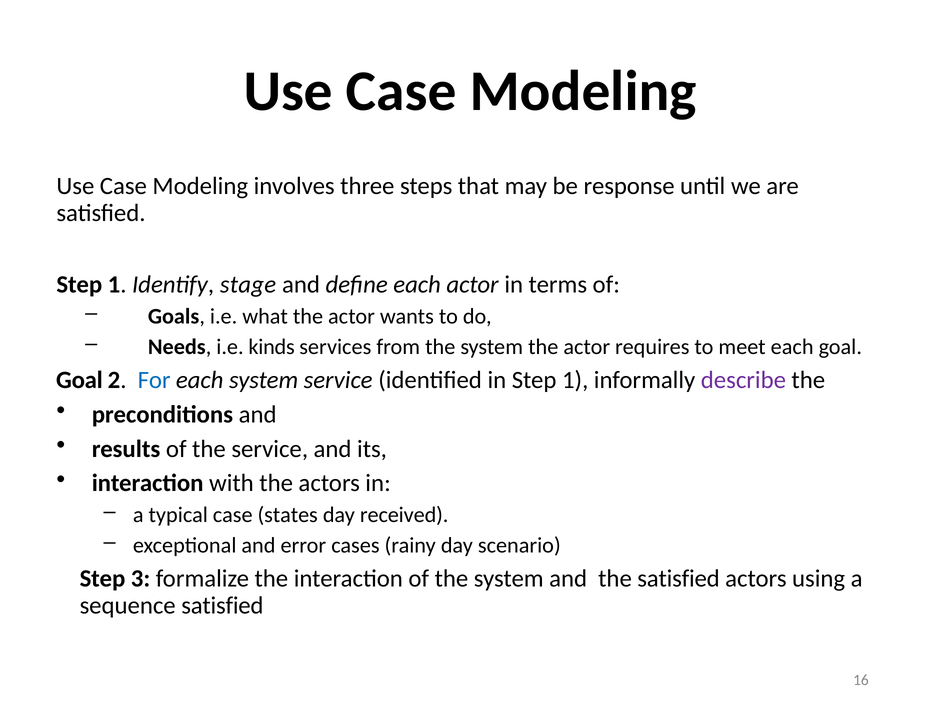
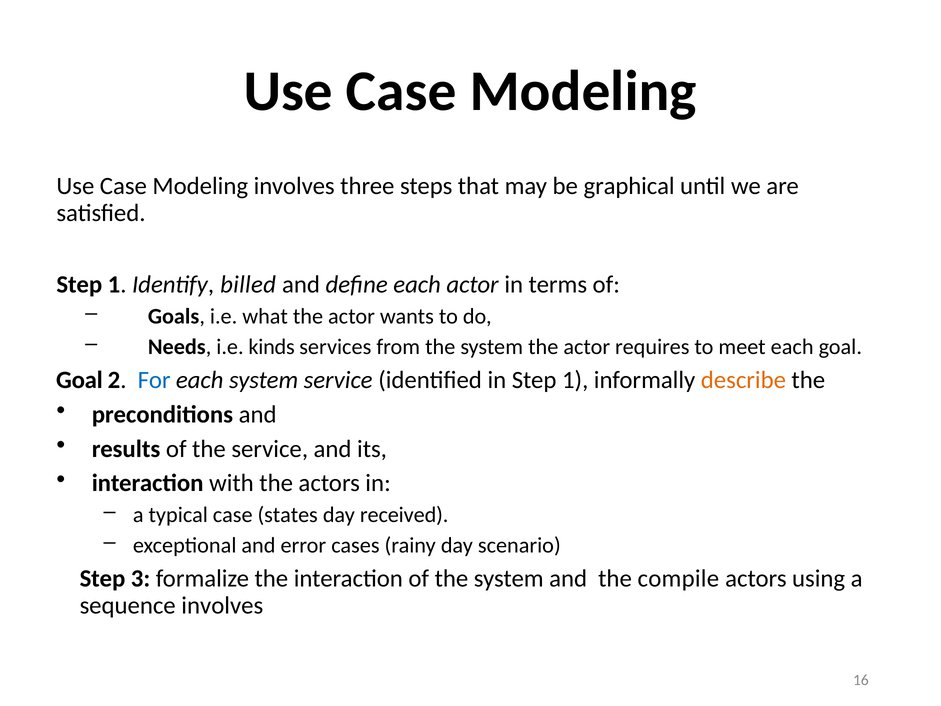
response: response -> graphical
stage: stage -> billed
describe colour: purple -> orange
the satisfied: satisfied -> compile
sequence satisfied: satisfied -> involves
